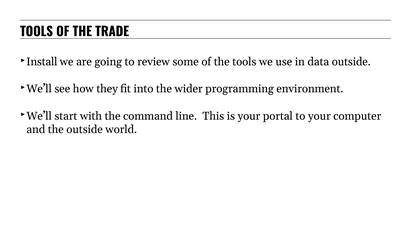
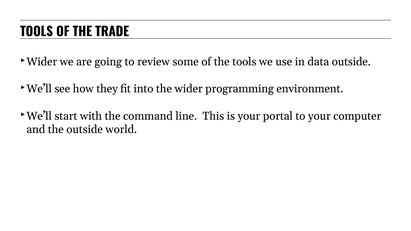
Install at (42, 62): Install -> Wider
